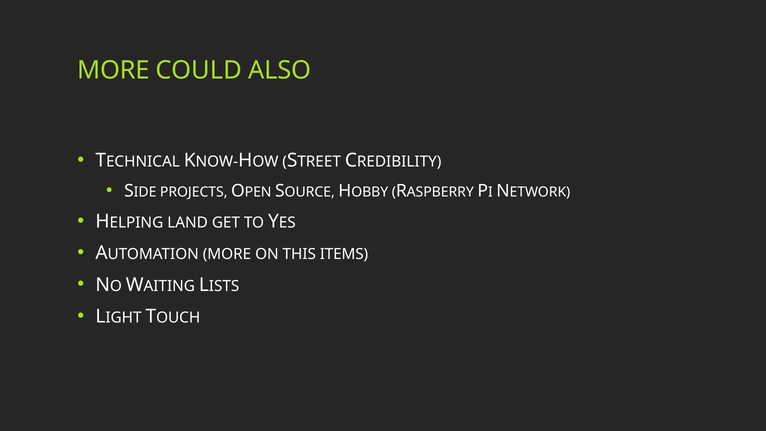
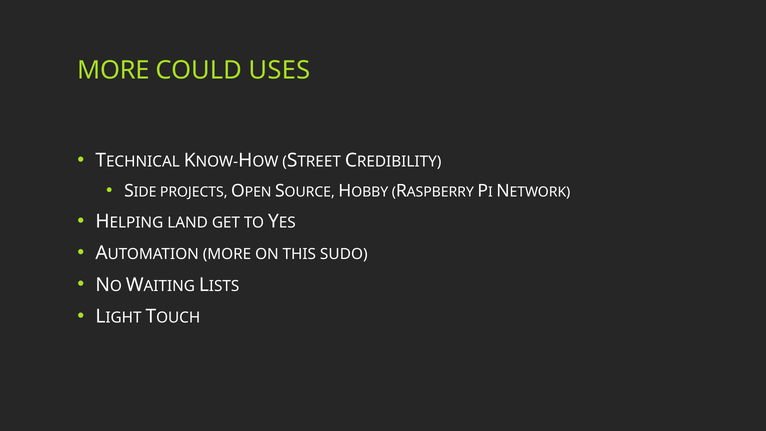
ALSO: ALSO -> USES
ITEMS: ITEMS -> SUDO
